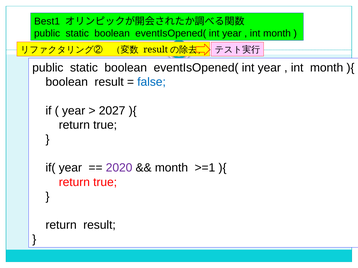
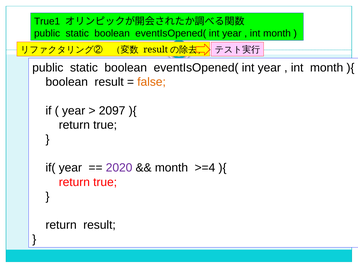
Best1: Best1 -> True1
false colour: blue -> orange
2027: 2027 -> 2097
>=1: >=1 -> >=4
